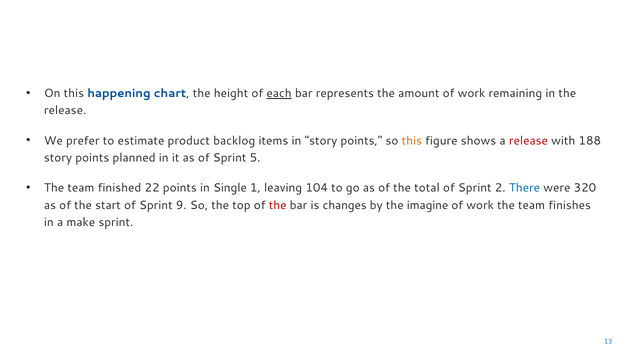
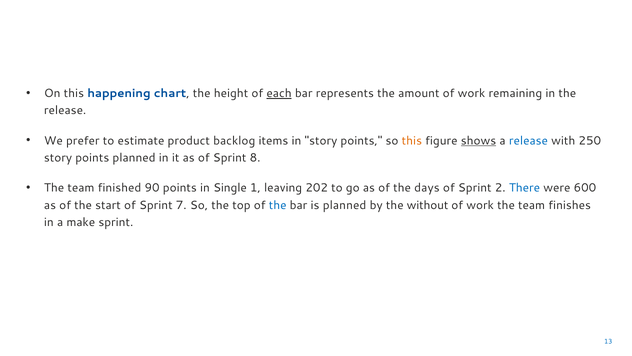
shows underline: none -> present
release at (528, 141) colour: red -> blue
188: 188 -> 250
5: 5 -> 8
22: 22 -> 90
104: 104 -> 202
total: total -> days
320: 320 -> 600
9: 9 -> 7
the at (278, 205) colour: red -> blue
is changes: changes -> planned
imagine: imagine -> without
